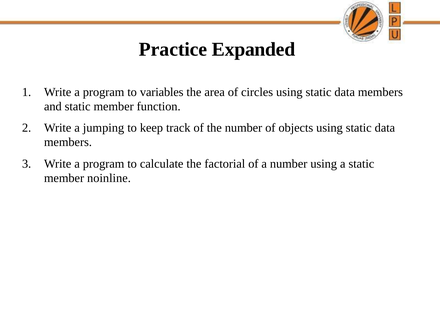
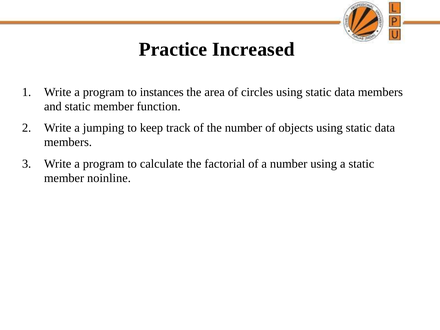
Expanded: Expanded -> Increased
variables: variables -> instances
